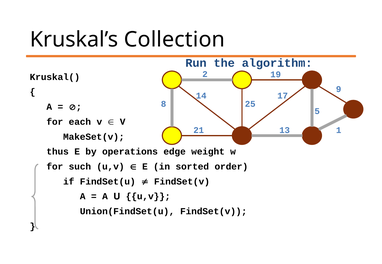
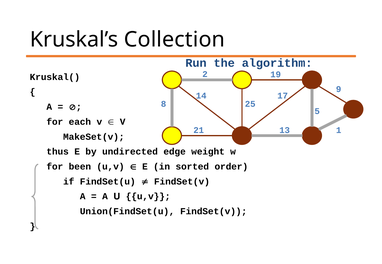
operations: operations -> undirected
such: such -> been
